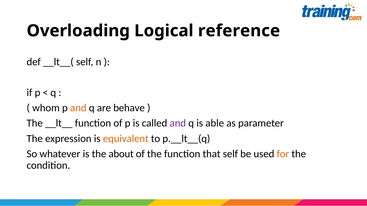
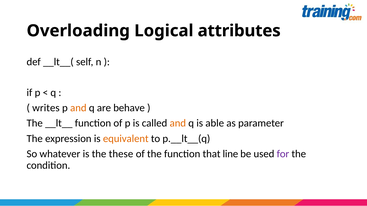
reference: reference -> attributes
whom: whom -> writes
and at (178, 123) colour: purple -> orange
about: about -> these
that self: self -> line
for colour: orange -> purple
